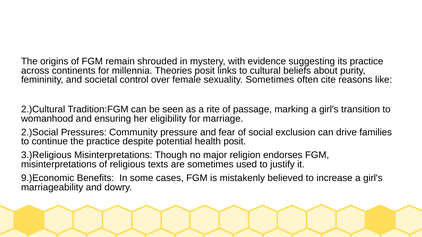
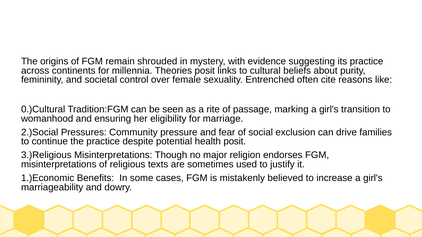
sexuality Sometimes: Sometimes -> Entrenched
2.)Cultural: 2.)Cultural -> 0.)Cultural
9.)Economic: 9.)Economic -> 1.)Economic
